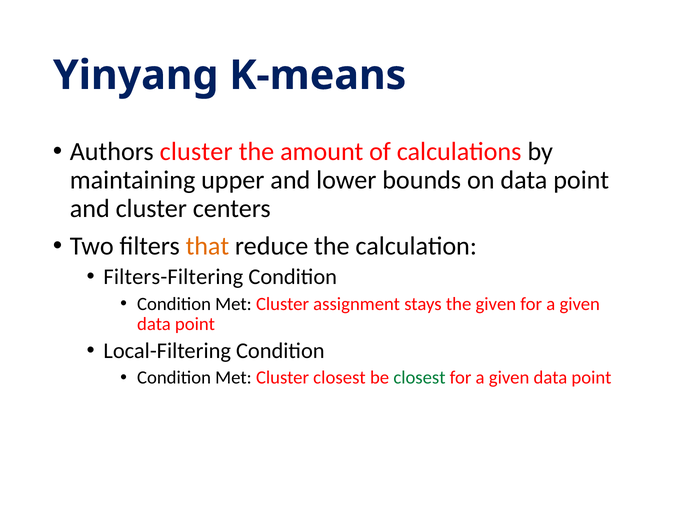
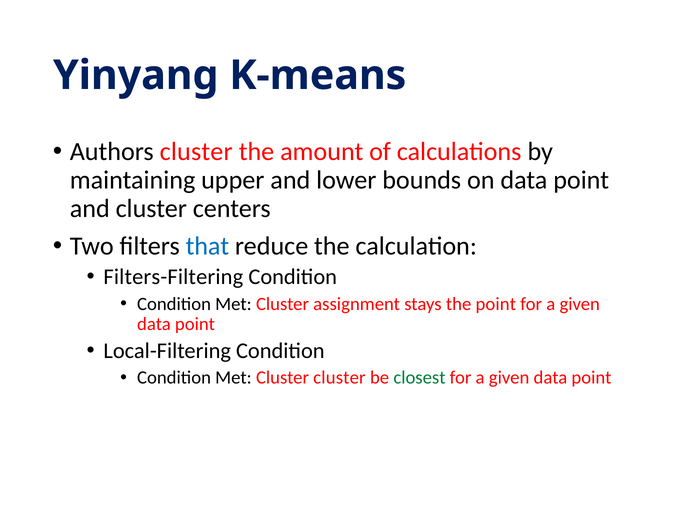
that colour: orange -> blue
the given: given -> point
Cluster closest: closest -> cluster
